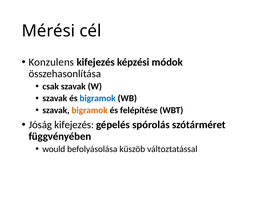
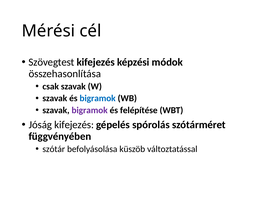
Konzulens: Konzulens -> Szövegtest
bigramok at (90, 110) colour: orange -> purple
would: would -> szótár
